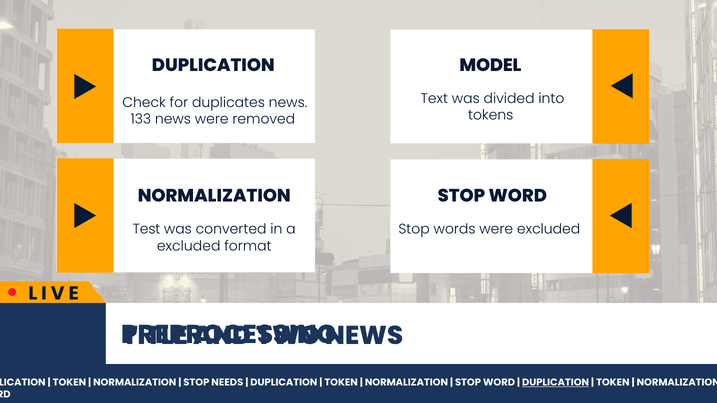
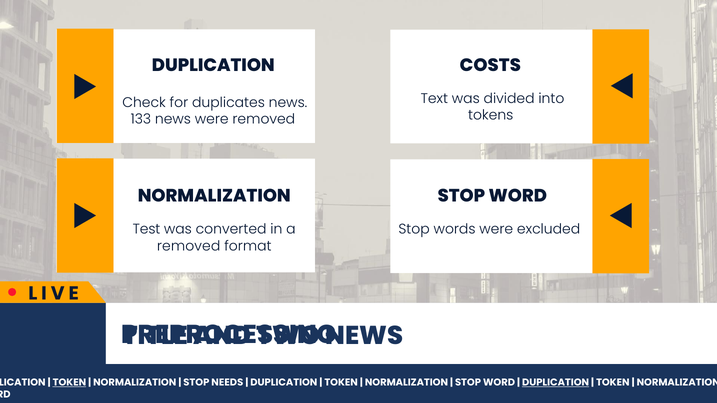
MODEL: MODEL -> COSTS
excluded at (189, 246): excluded -> removed
TOKEN at (69, 383) underline: none -> present
